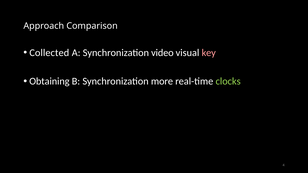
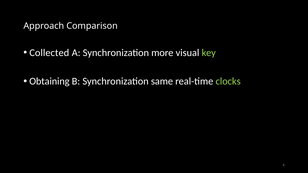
video: video -> more
key colour: pink -> light green
more: more -> same
